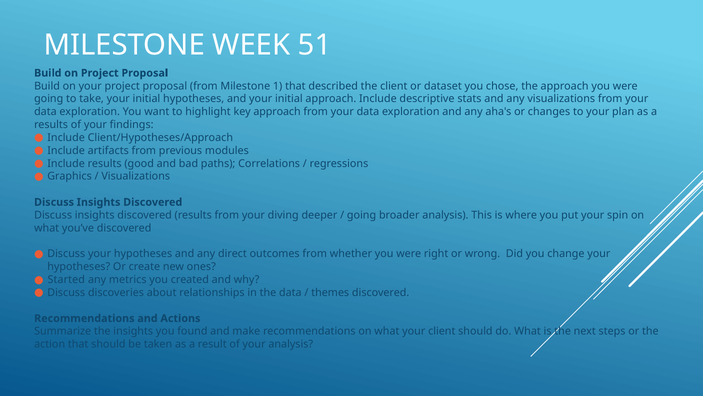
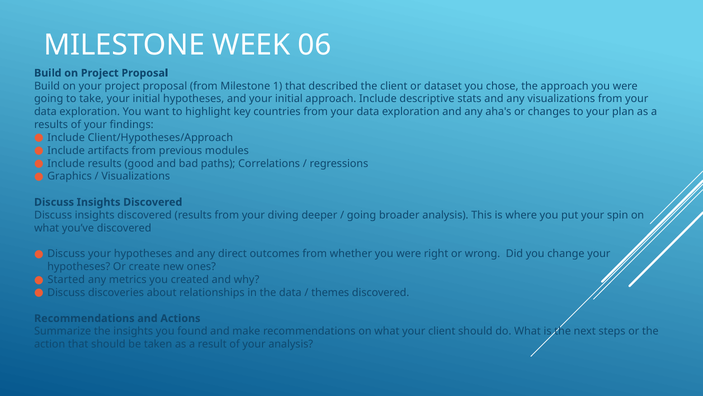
51: 51 -> 06
key approach: approach -> countries
